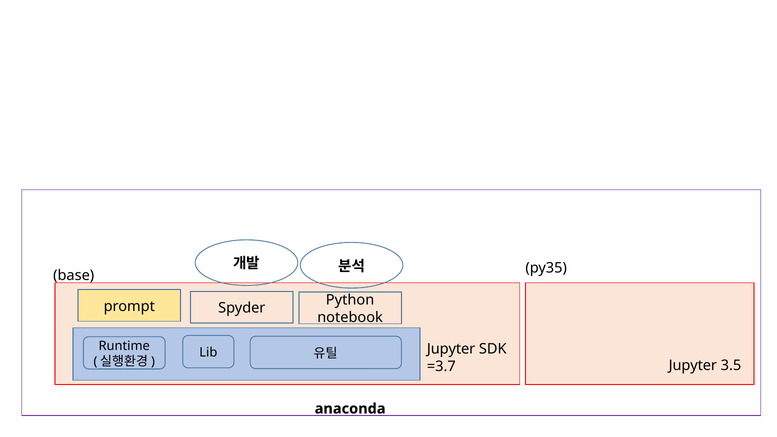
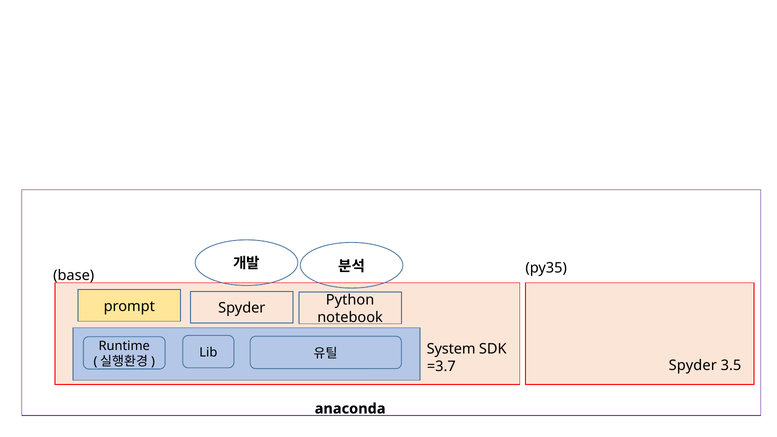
Jupyter at (451, 349): Jupyter -> System
Jupyter at (693, 365): Jupyter -> Spyder
